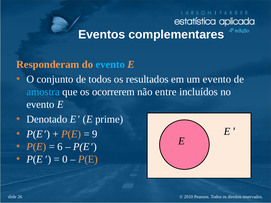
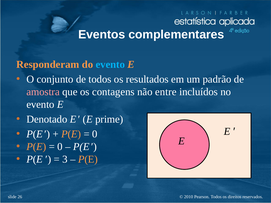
um evento: evento -> padrão
amostra colour: light blue -> pink
ocorrerem: ocorrerem -> contagens
9 at (95, 134): 9 -> 0
6 at (60, 147): 6 -> 0
0: 0 -> 3
